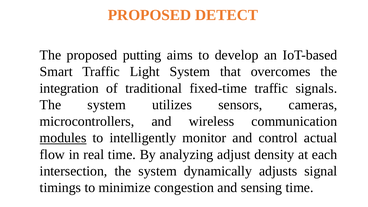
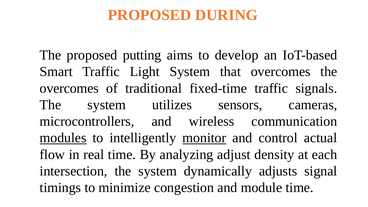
DETECT: DETECT -> DURING
integration at (69, 88): integration -> overcomes
monitor underline: none -> present
sensing: sensing -> module
